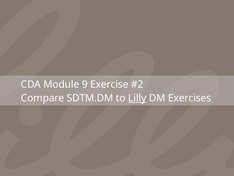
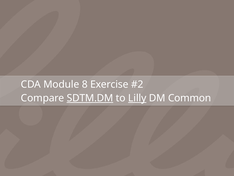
9: 9 -> 8
SDTM.DM underline: none -> present
Exercises: Exercises -> Common
